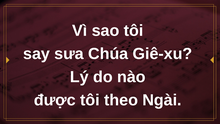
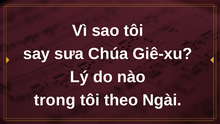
được: được -> trong
